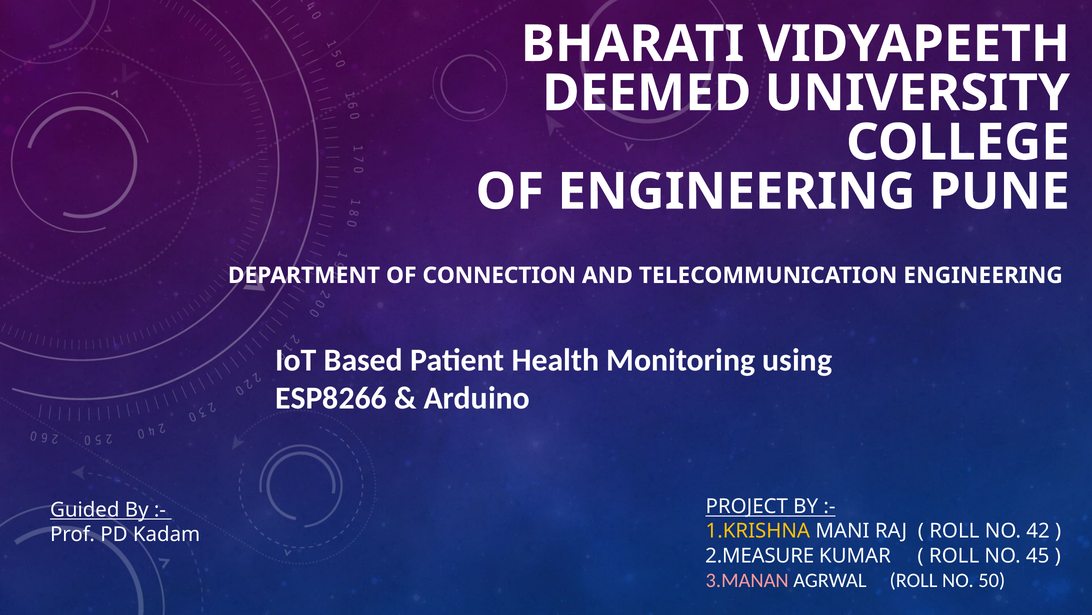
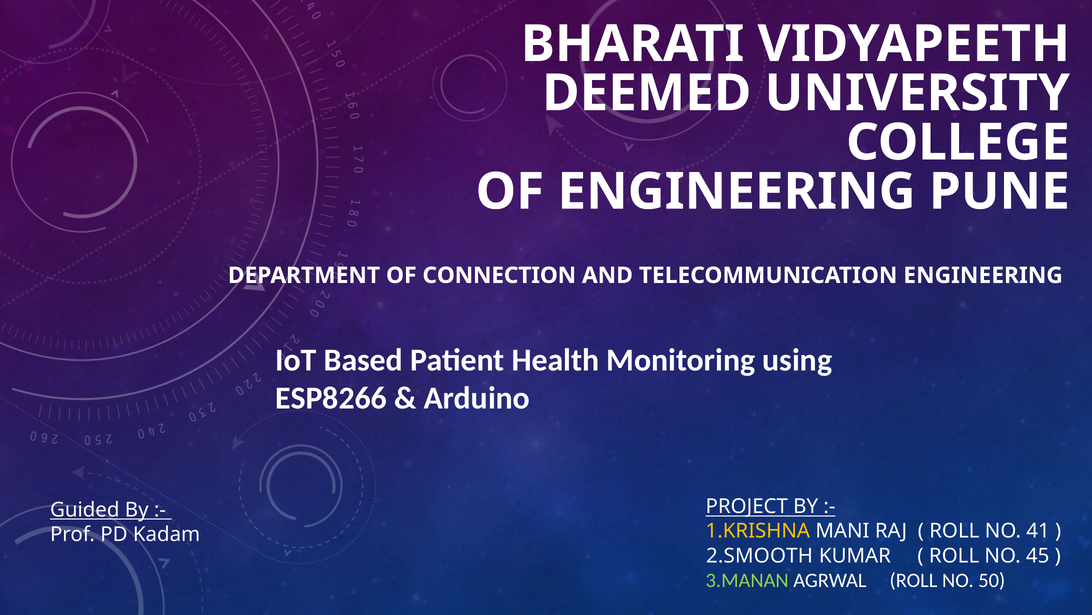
42: 42 -> 41
2.MEASURE: 2.MEASURE -> 2.SMOOTH
3.MANAN colour: pink -> light green
